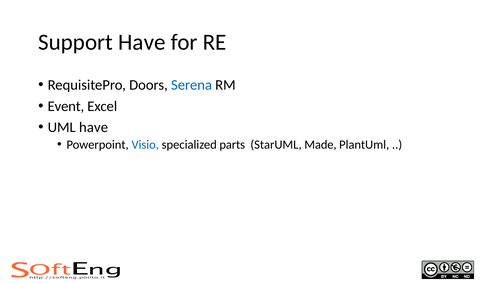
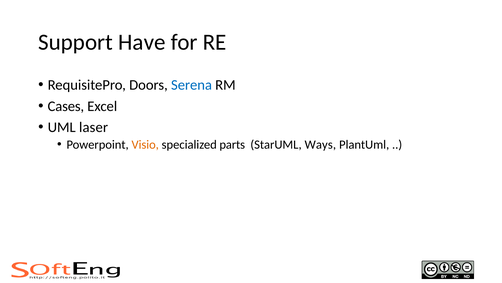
Event: Event -> Cases
UML have: have -> laser
Visio colour: blue -> orange
Made: Made -> Ways
